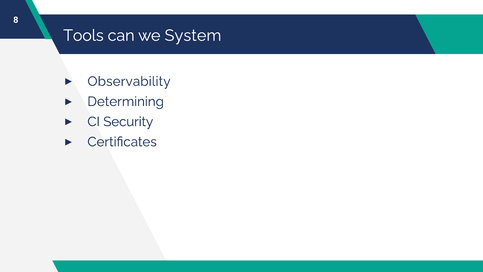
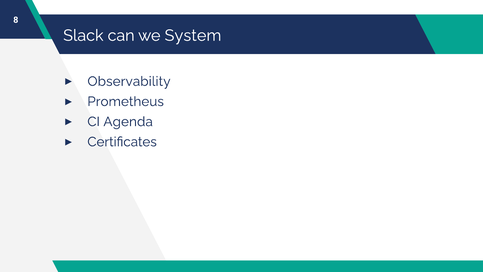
Tools: Tools -> Slack
Determining: Determining -> Prometheus
Security: Security -> Agenda
